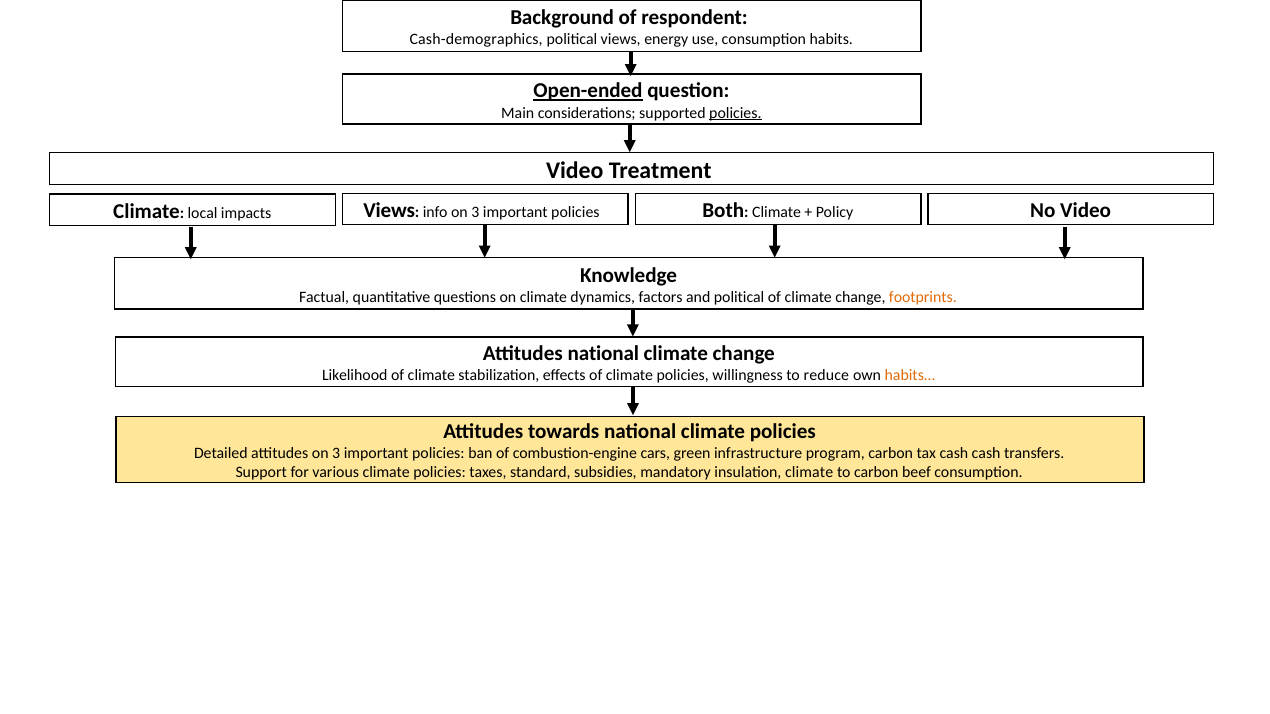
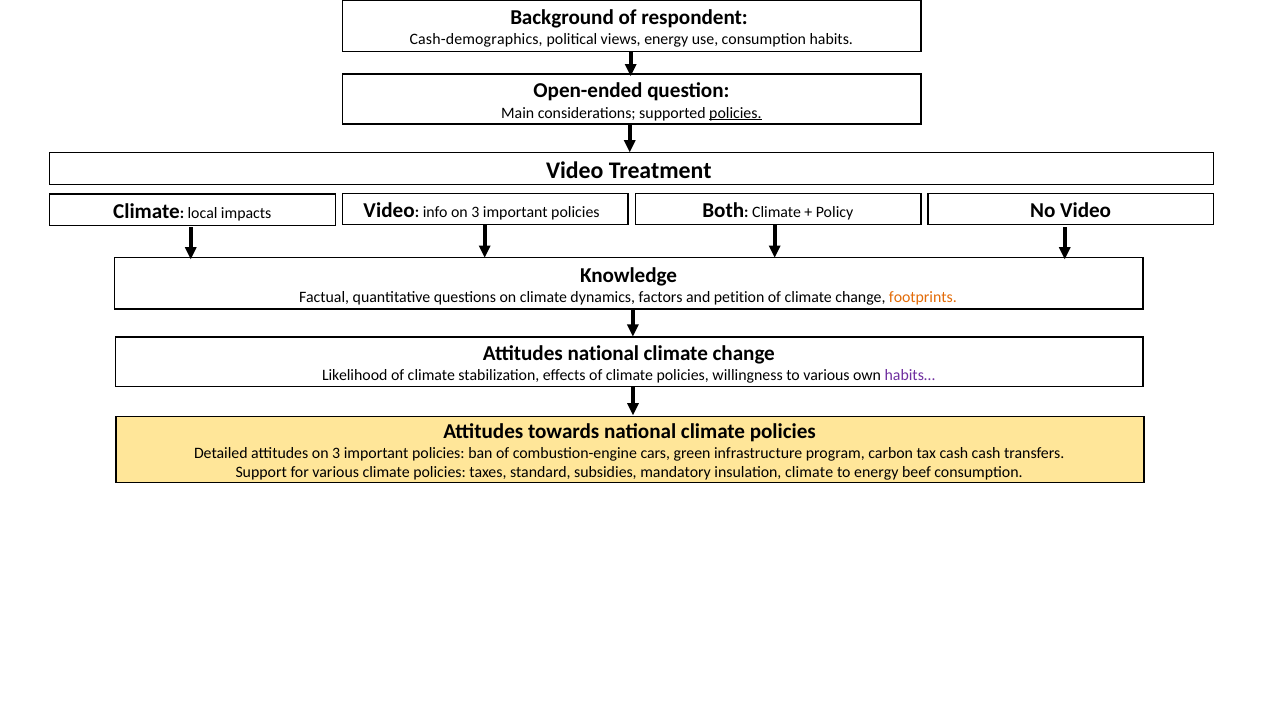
Open-ended underline: present -> none
impacts Views: Views -> Video
and political: political -> petition
to reduce: reduce -> various
habits… colour: orange -> purple
to carbon: carbon -> energy
